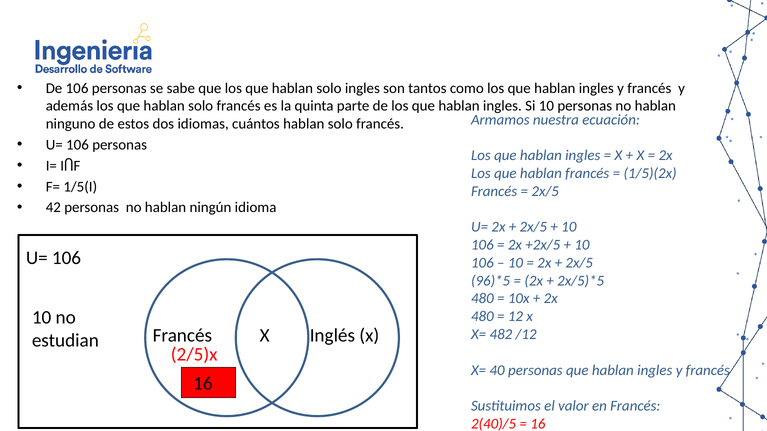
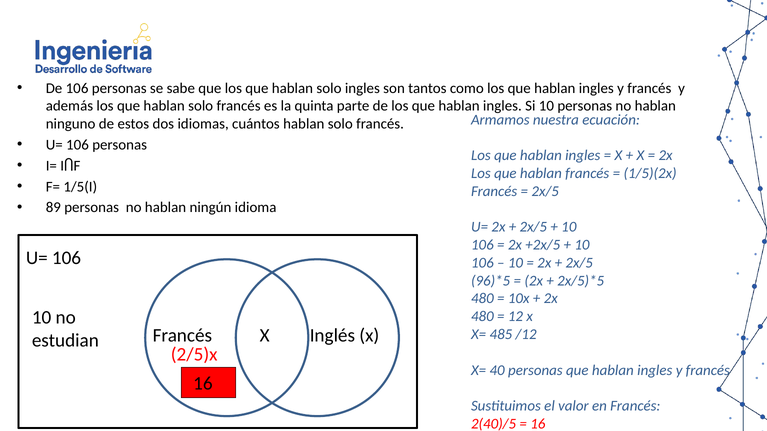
42: 42 -> 89
482: 482 -> 485
